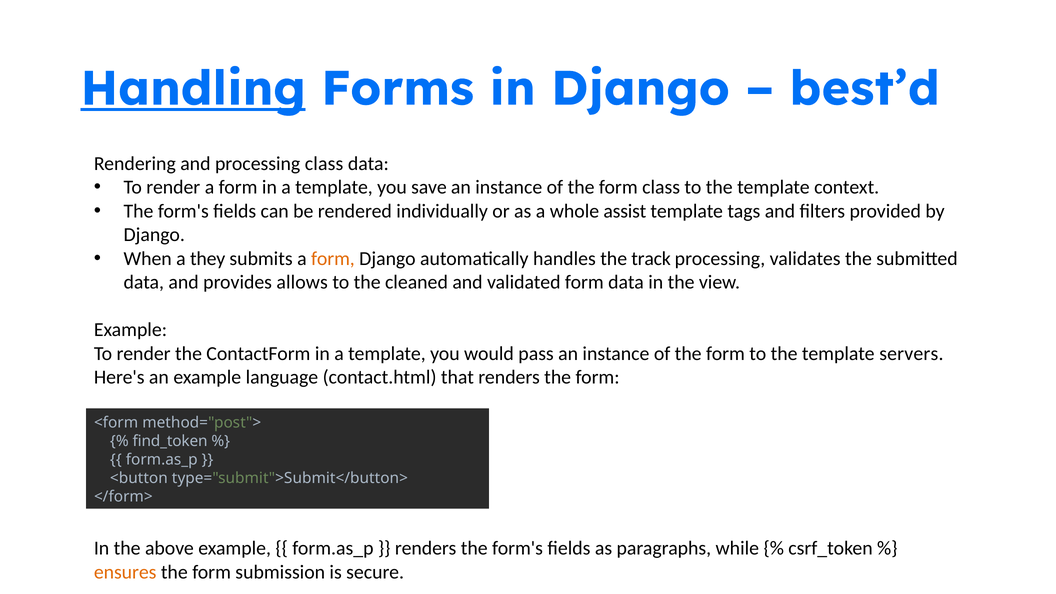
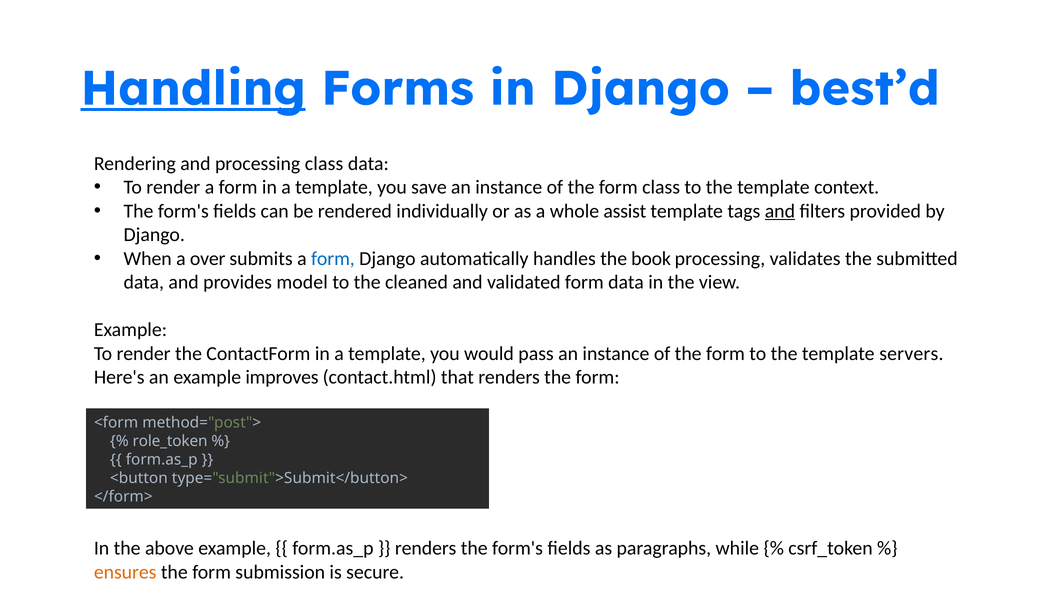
and at (780, 211) underline: none -> present
they: they -> over
form at (333, 259) colour: orange -> blue
track: track -> book
allows: allows -> model
language: language -> improves
find_token: find_token -> role_token
